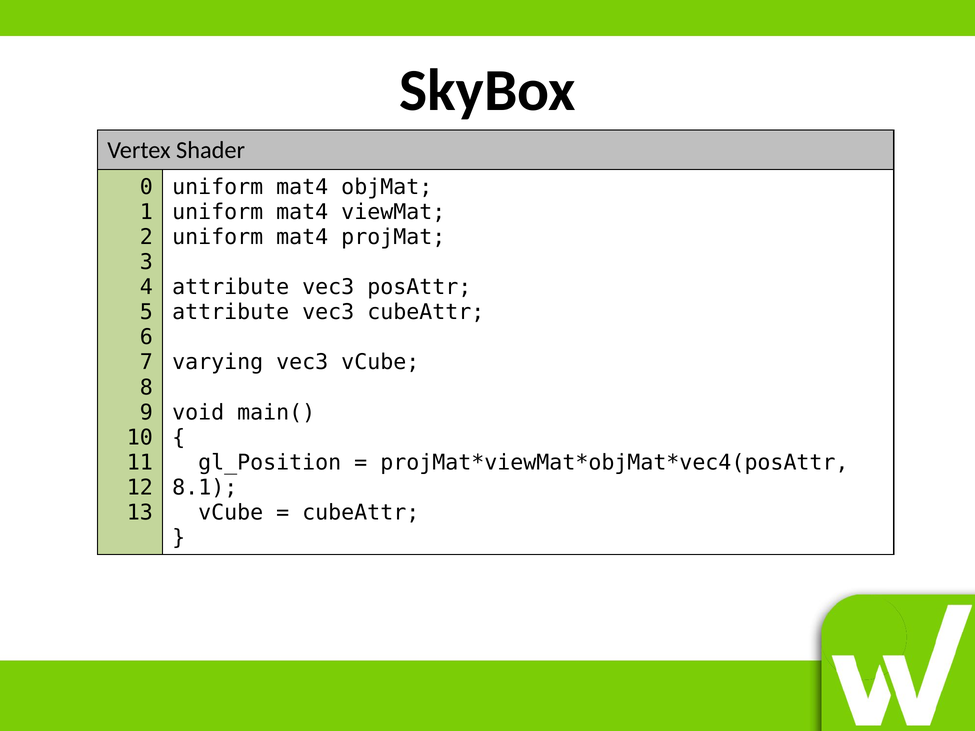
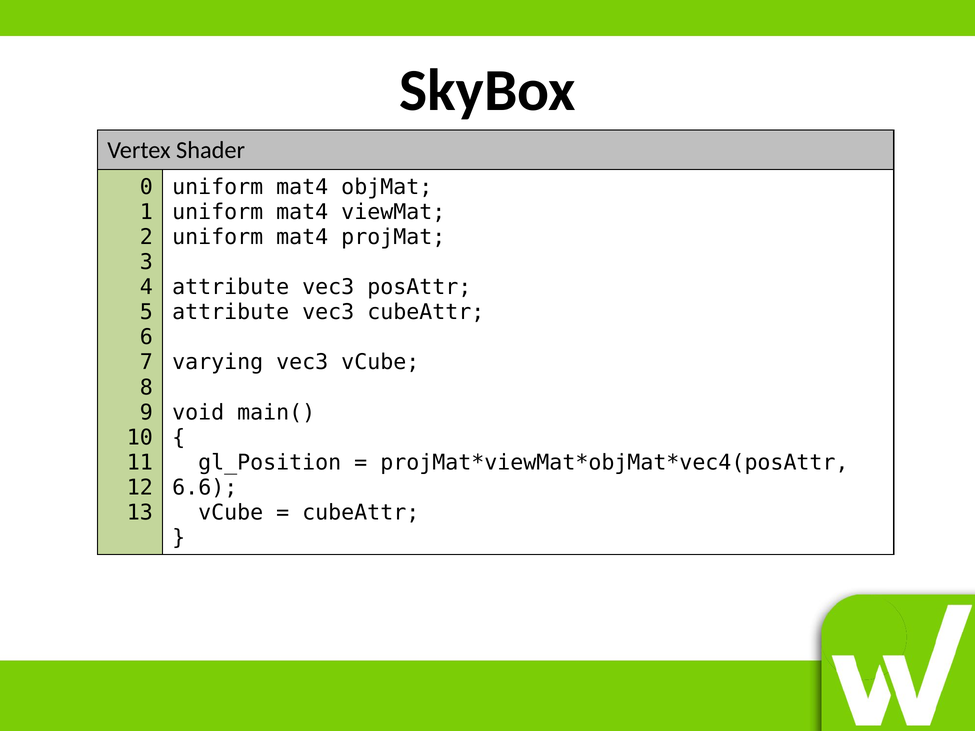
8.1: 8.1 -> 6.6
